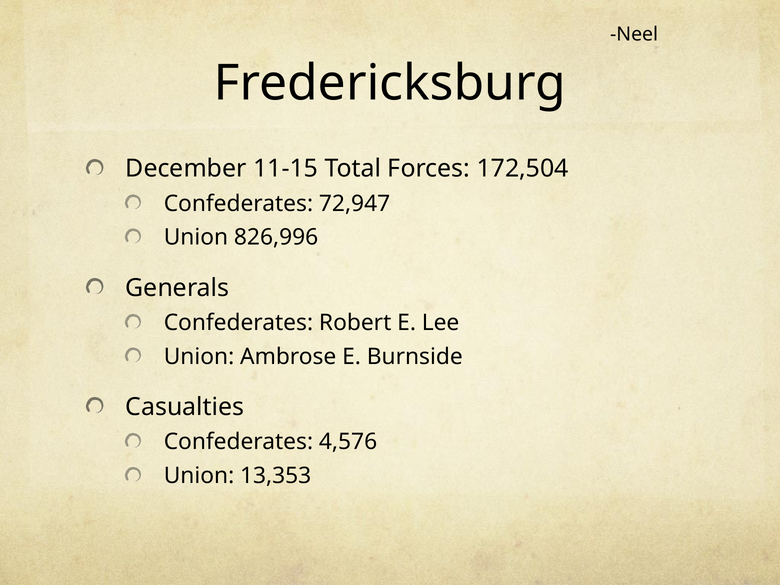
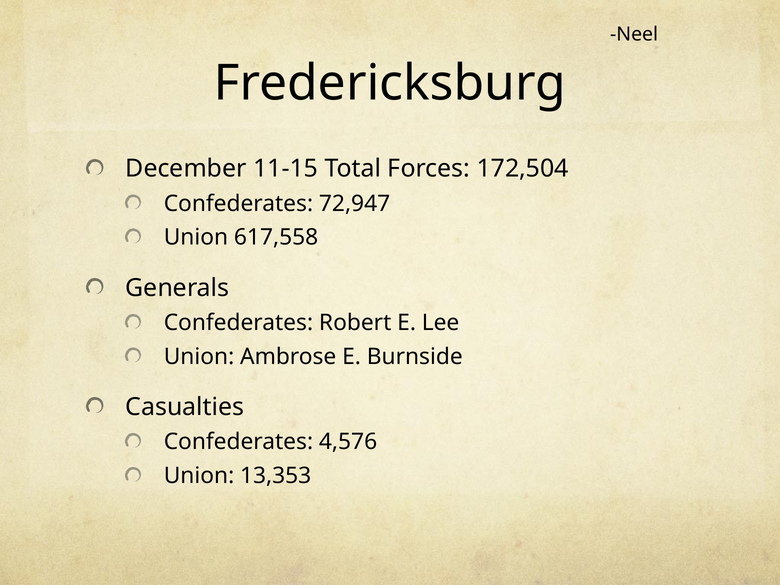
826,996: 826,996 -> 617,558
